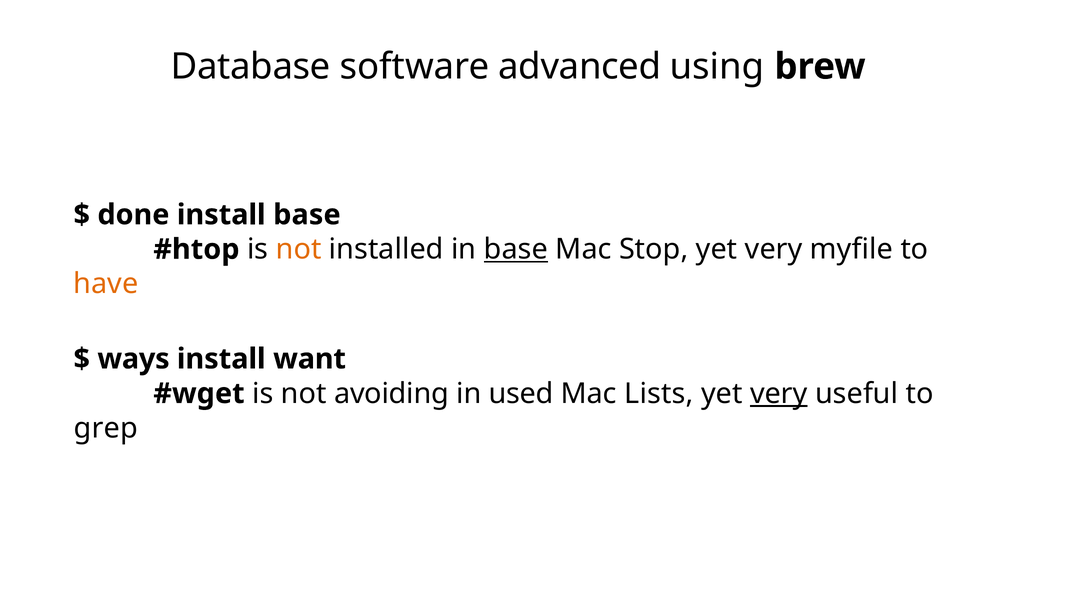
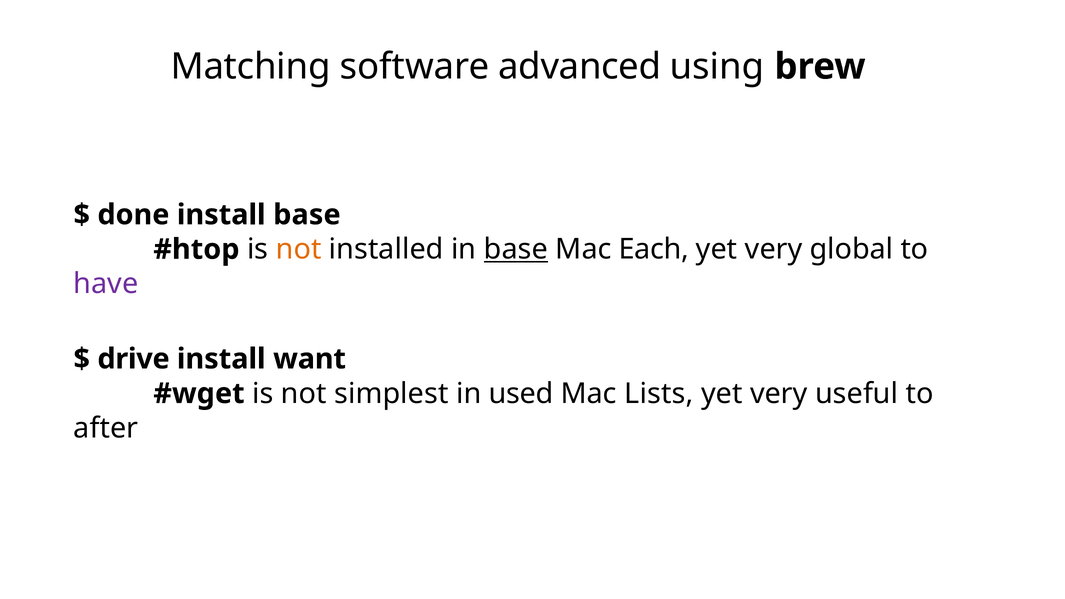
Database: Database -> Matching
Stop: Stop -> Each
myfile: myfile -> global
have colour: orange -> purple
ways: ways -> drive
avoiding: avoiding -> simplest
very at (779, 394) underline: present -> none
grep: grep -> after
